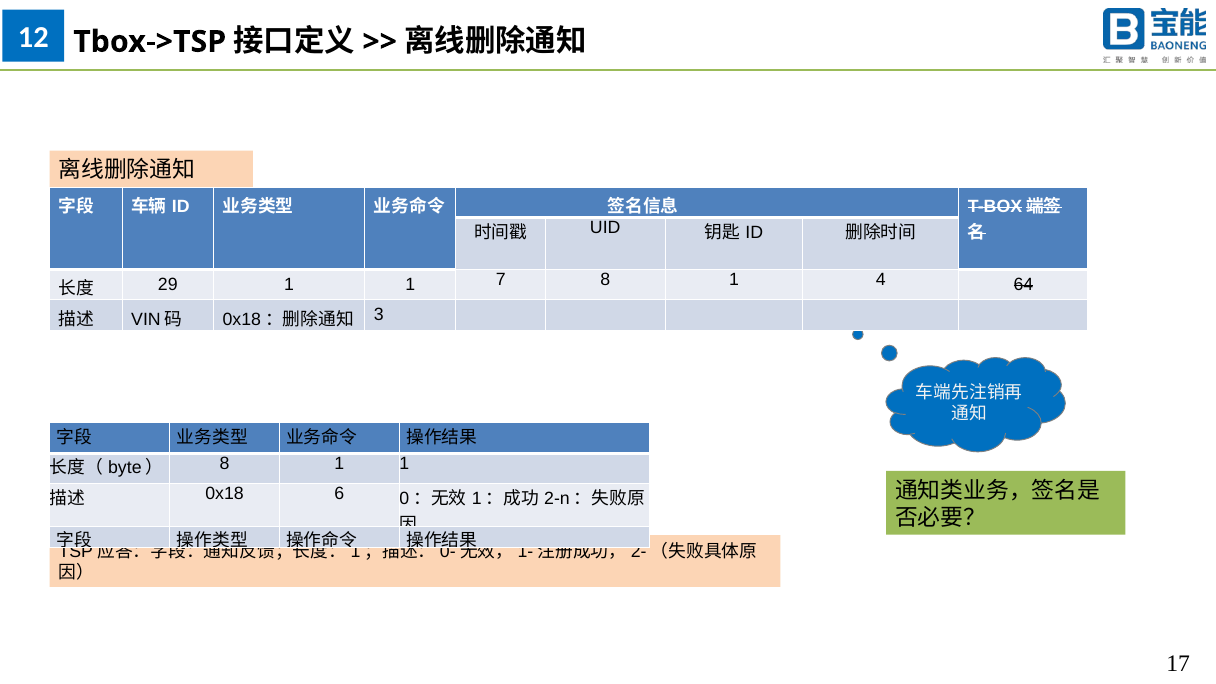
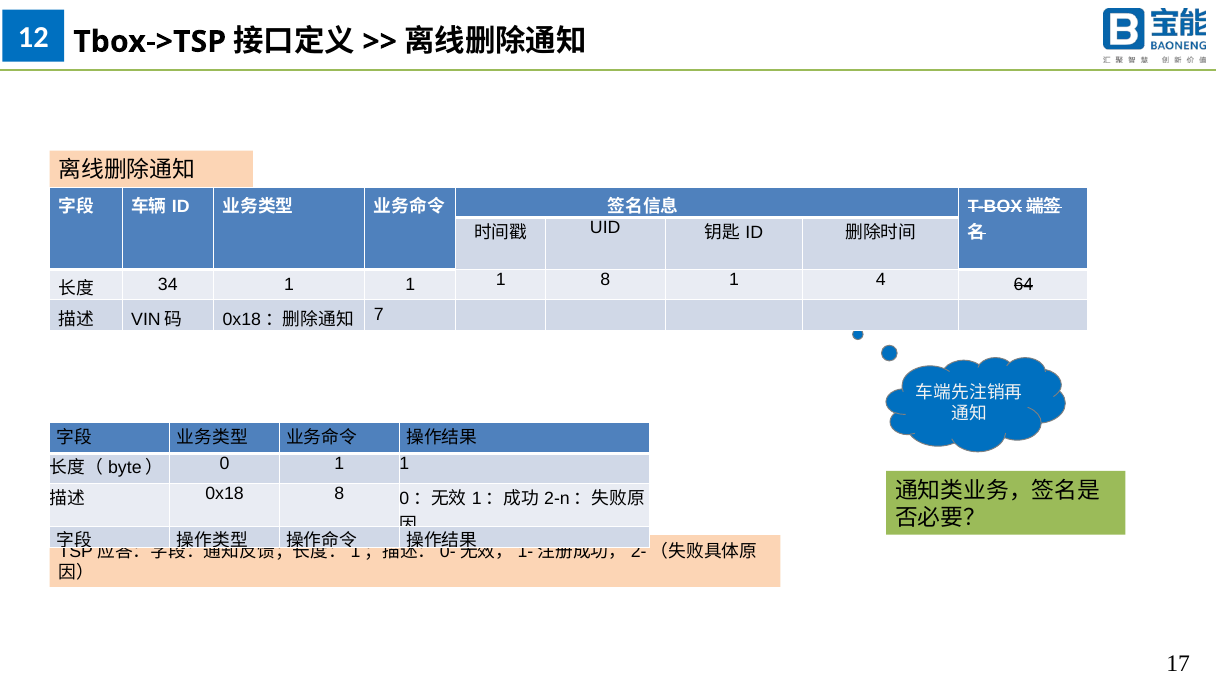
29: 29 -> 34
1 1 7: 7 -> 1
3: 3 -> 7
8 at (225, 463): 8 -> 0
0x18 6: 6 -> 8
